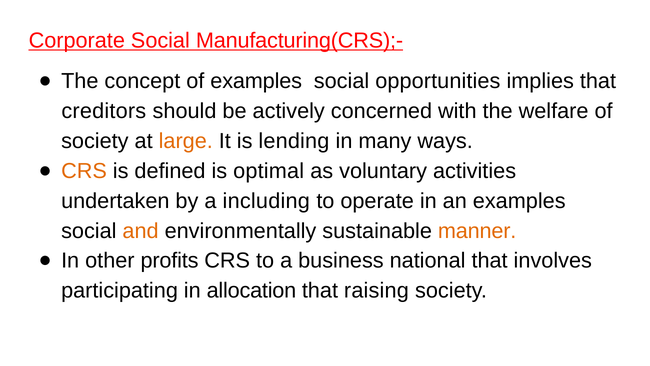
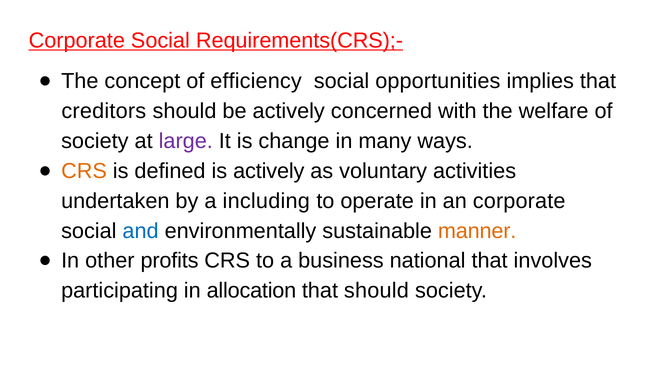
Manufacturing(CRS);-: Manufacturing(CRS);- -> Requirements(CRS);-
of examples: examples -> efficiency
large colour: orange -> purple
lending: lending -> change
is optimal: optimal -> actively
an examples: examples -> corporate
and colour: orange -> blue
that raising: raising -> should
